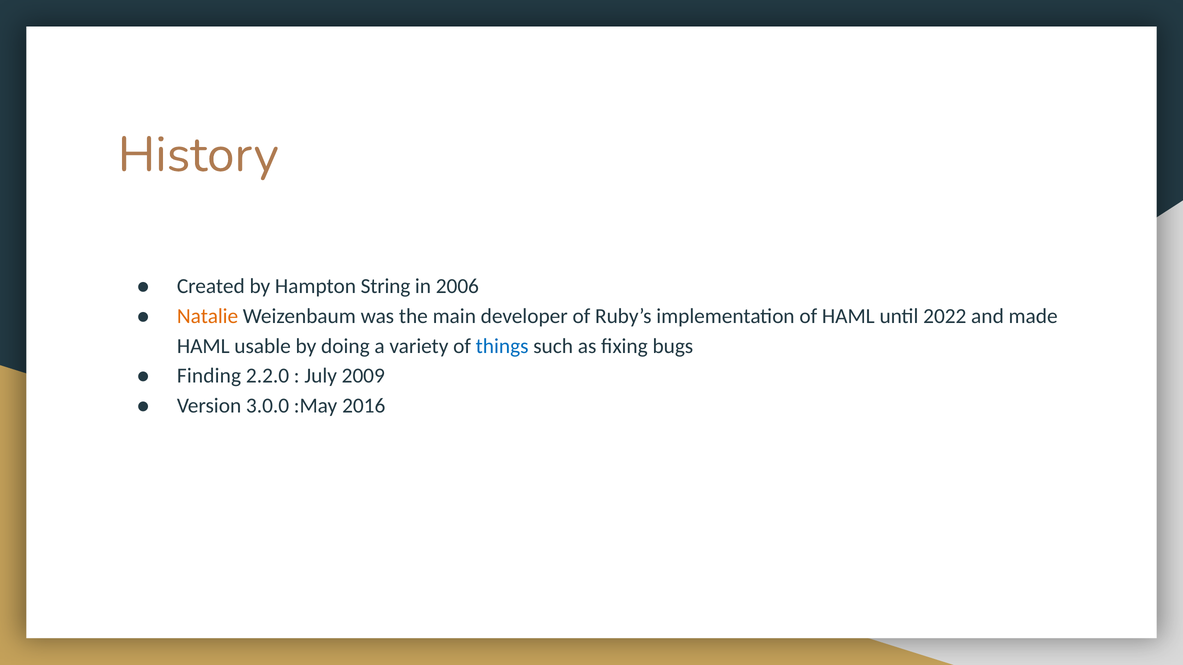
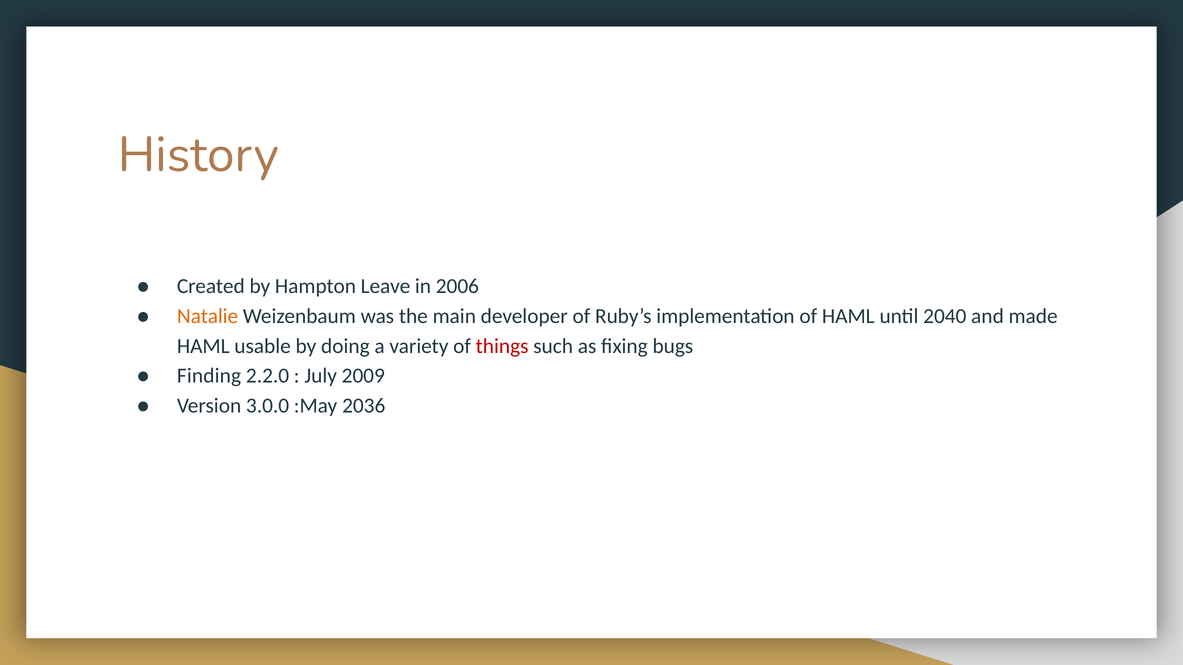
String: String -> Leave
2022: 2022 -> 2040
things colour: blue -> red
2016: 2016 -> 2036
